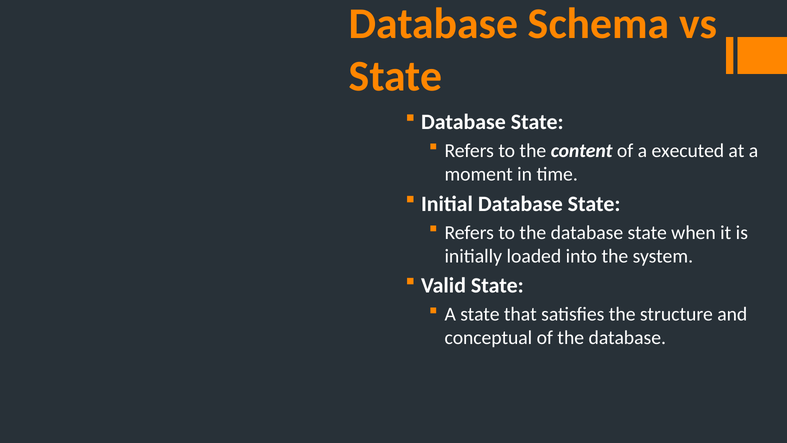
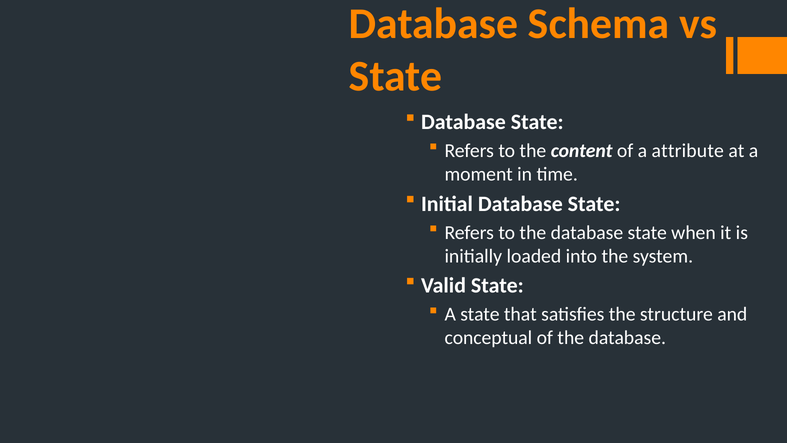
executed: executed -> attribute
